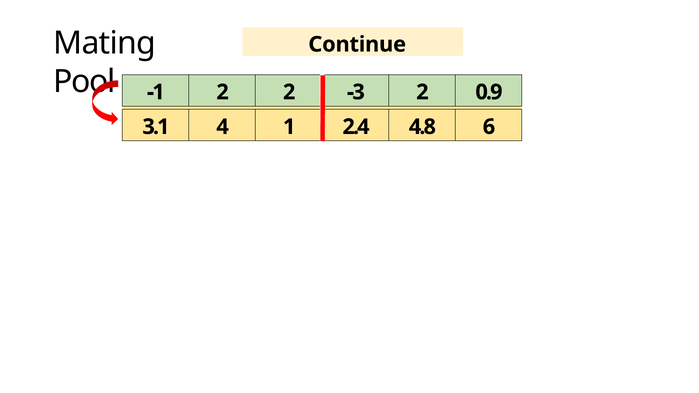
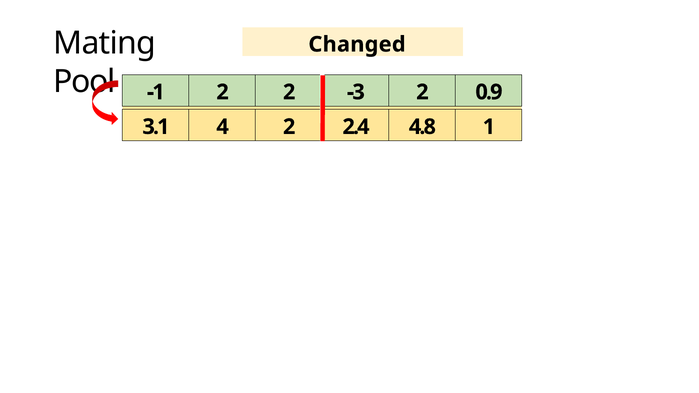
Continue: Continue -> Changed
4 1: 1 -> 2
6: 6 -> 1
